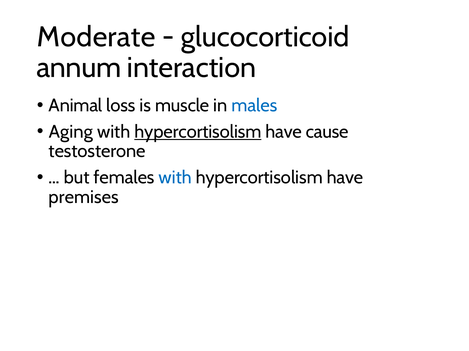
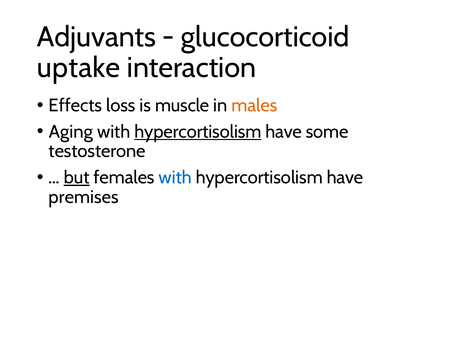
Moderate: Moderate -> Adjuvants
annum: annum -> uptake
Animal: Animal -> Effects
males colour: blue -> orange
cause: cause -> some
but underline: none -> present
